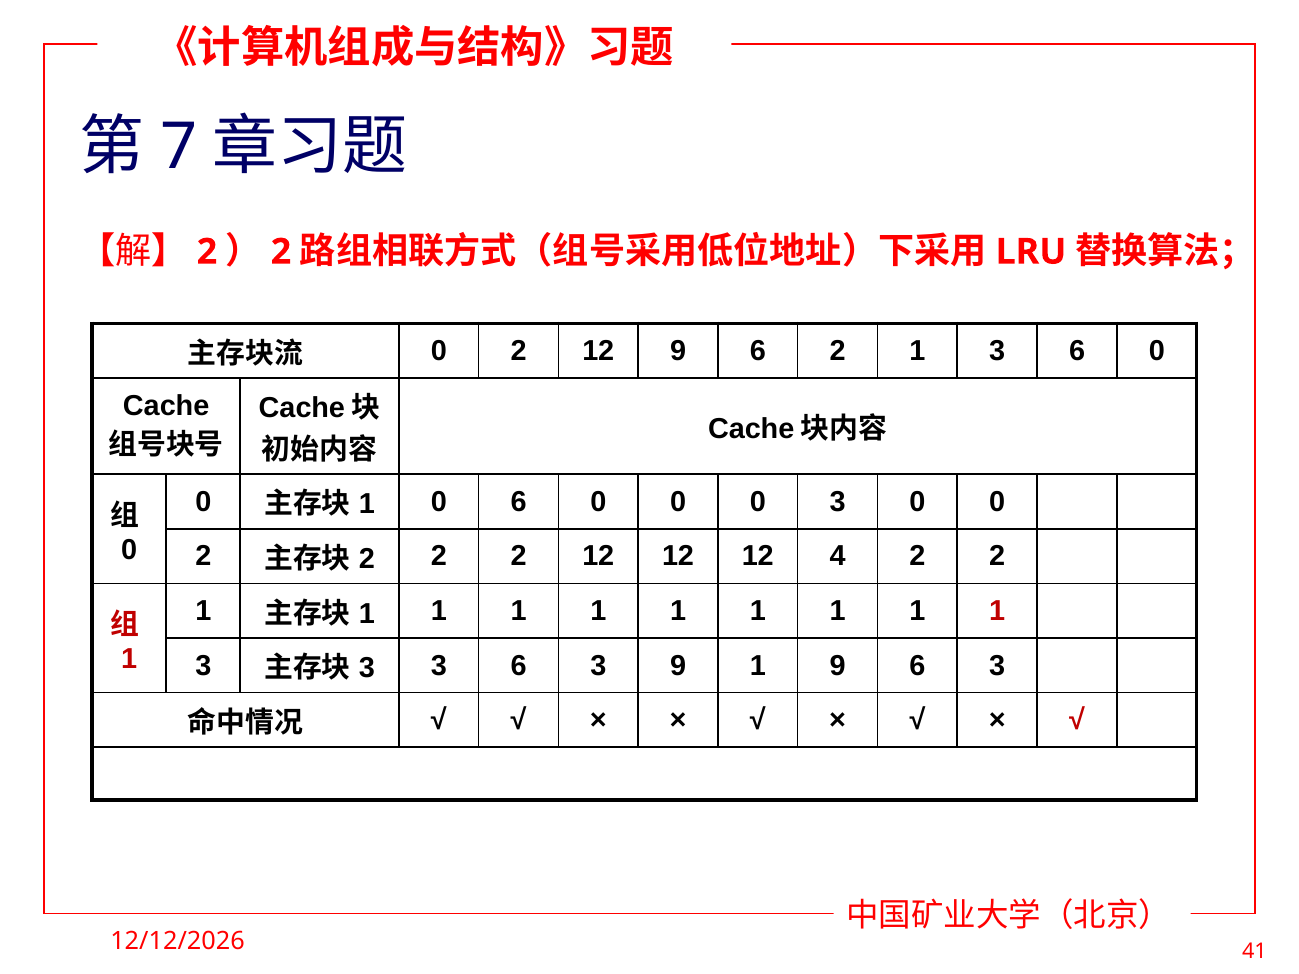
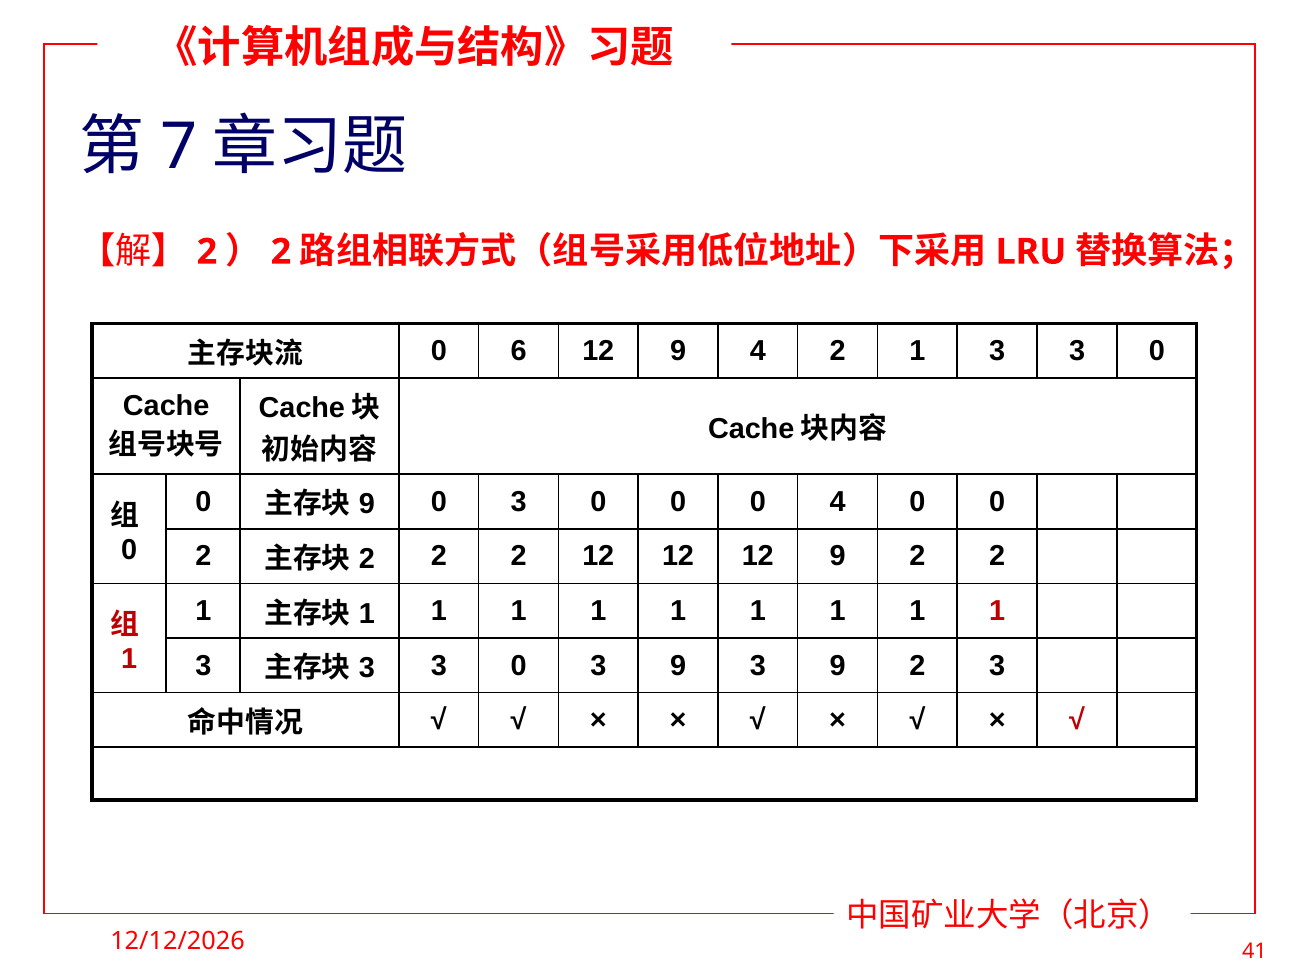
2 at (519, 351): 2 -> 6
12 9 6: 6 -> 4
1 3 6: 6 -> 3
1 at (367, 505): 1 -> 9
6 at (519, 502): 6 -> 3
0 3: 3 -> 4
12 12 4: 4 -> 9
6 at (519, 666): 6 -> 0
9 1: 1 -> 3
6 at (917, 666): 6 -> 2
